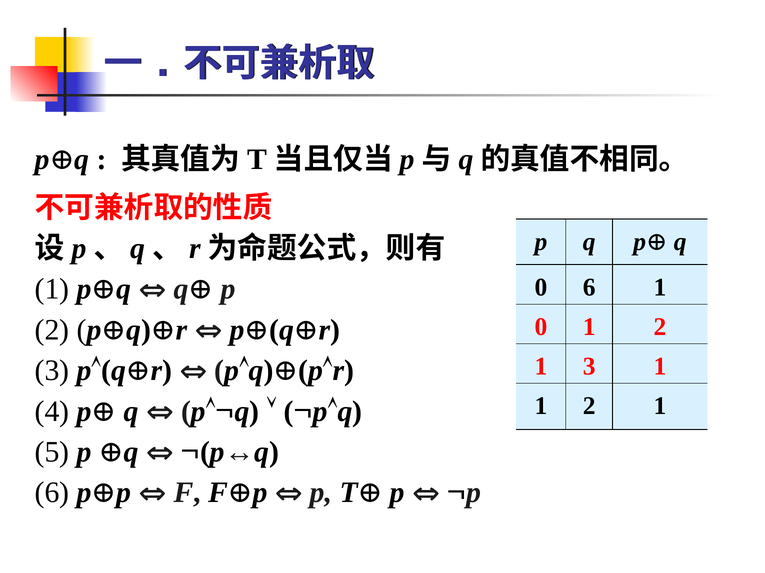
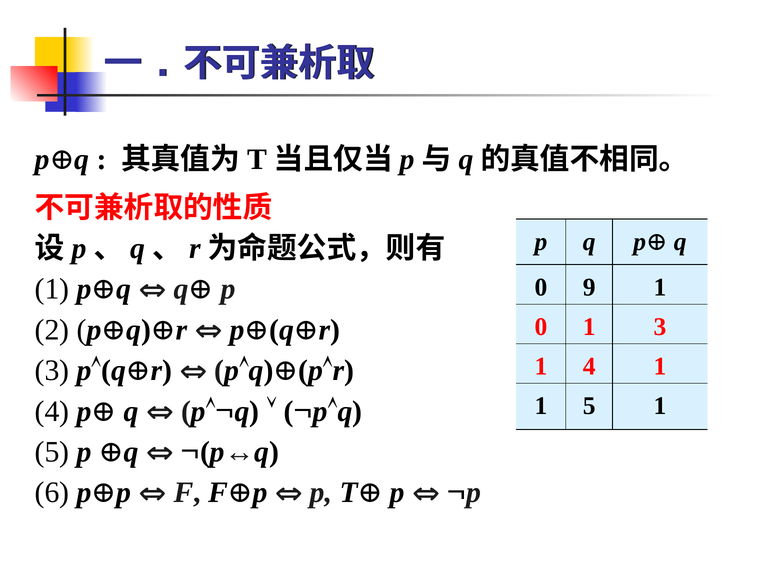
0 6: 6 -> 9
0 1 2: 2 -> 3
1 3: 3 -> 4
2 at (589, 407): 2 -> 5
